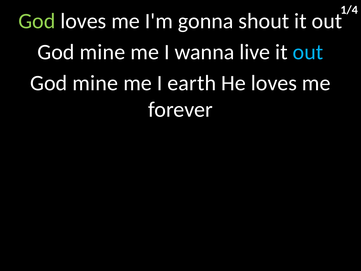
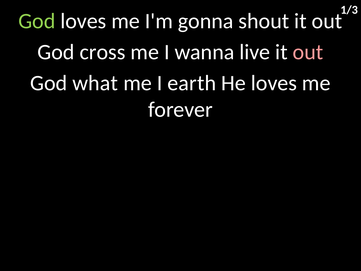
1/4: 1/4 -> 1/3
mine at (102, 52): mine -> cross
out at (308, 52) colour: light blue -> pink
mine at (95, 83): mine -> what
